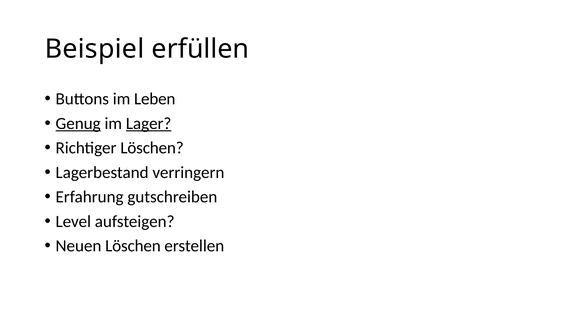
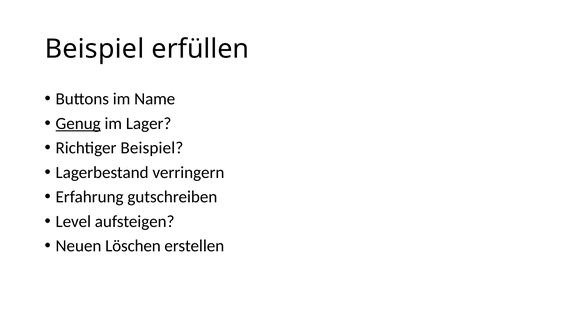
Leben: Leben -> Name
Lager underline: present -> none
Richtiger Löschen: Löschen -> Beispiel
